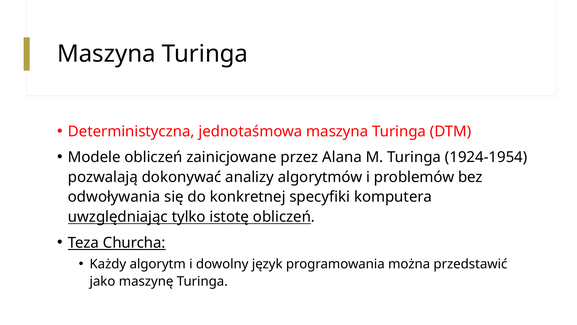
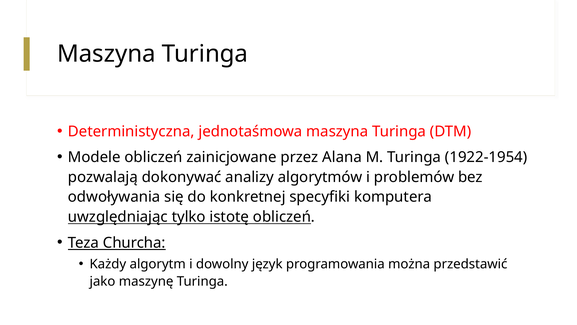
1924-1954: 1924-1954 -> 1922-1954
